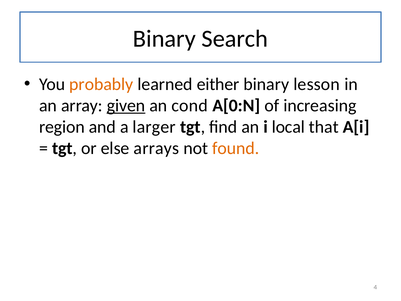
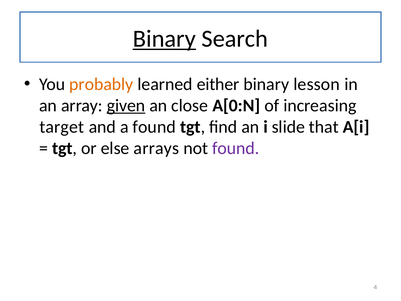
Binary at (164, 39) underline: none -> present
cond: cond -> close
region: region -> target
a larger: larger -> found
local: local -> slide
found at (236, 148) colour: orange -> purple
